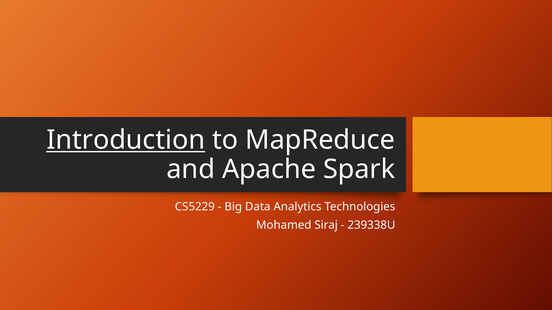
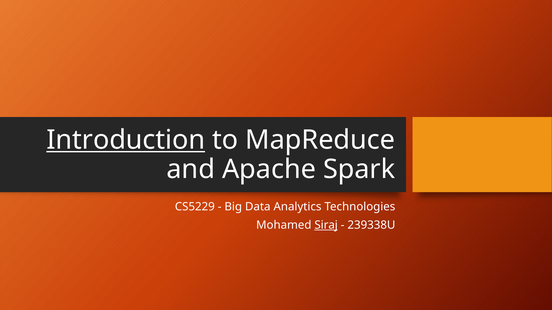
Siraj underline: none -> present
